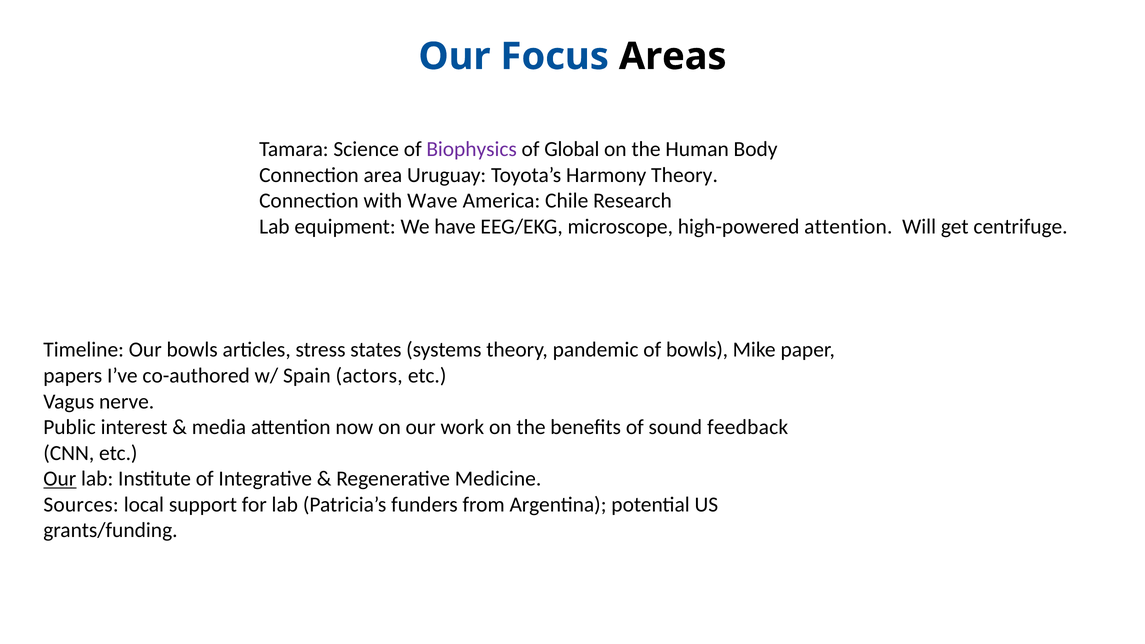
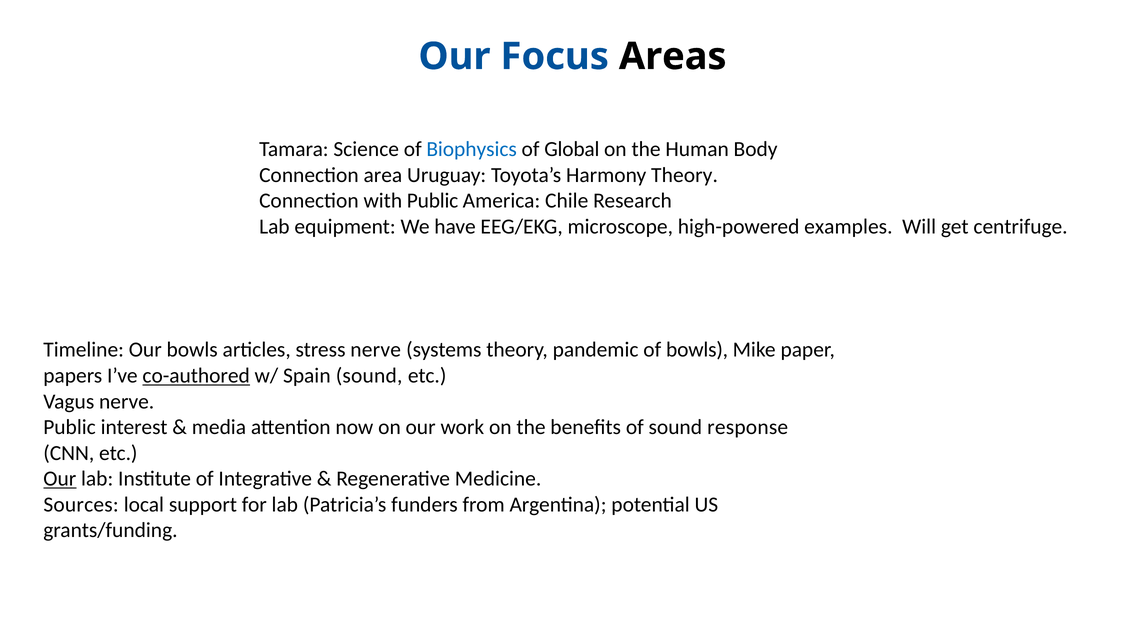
Biophysics colour: purple -> blue
with Wave: Wave -> Public
high-powered attention: attention -> examples
stress states: states -> nerve
co-authored underline: none -> present
Spain actors: actors -> sound
feedback: feedback -> response
